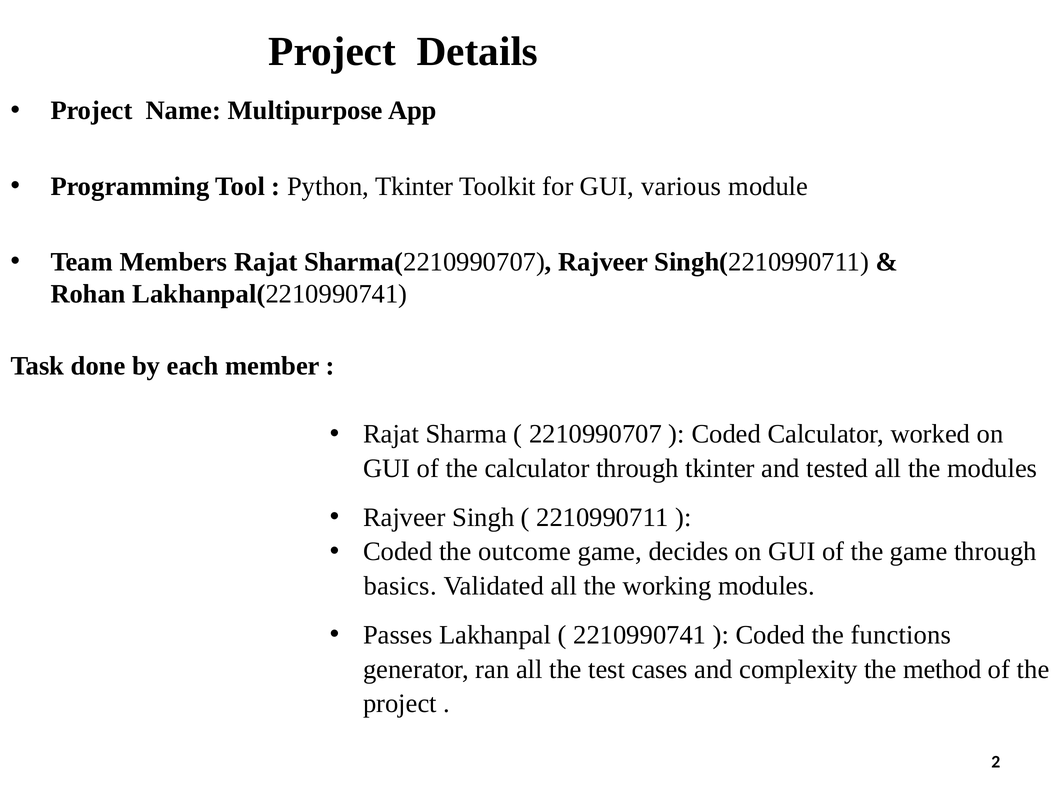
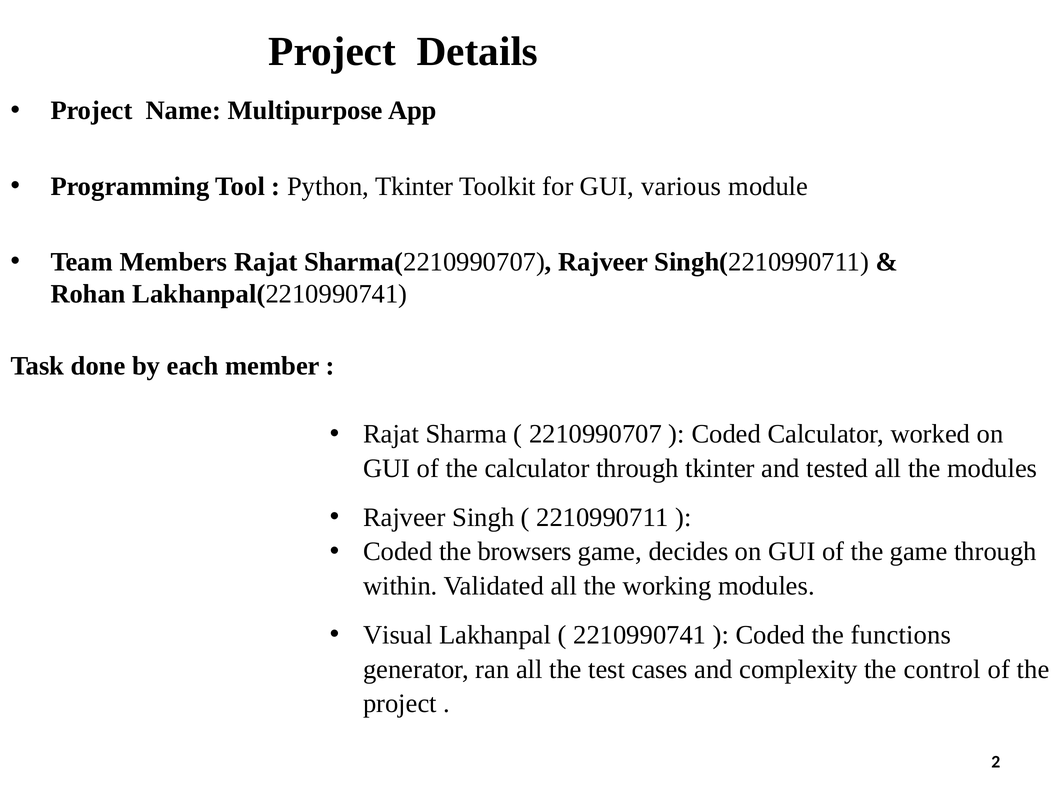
outcome: outcome -> browsers
basics: basics -> within
Passes: Passes -> Visual
method: method -> control
